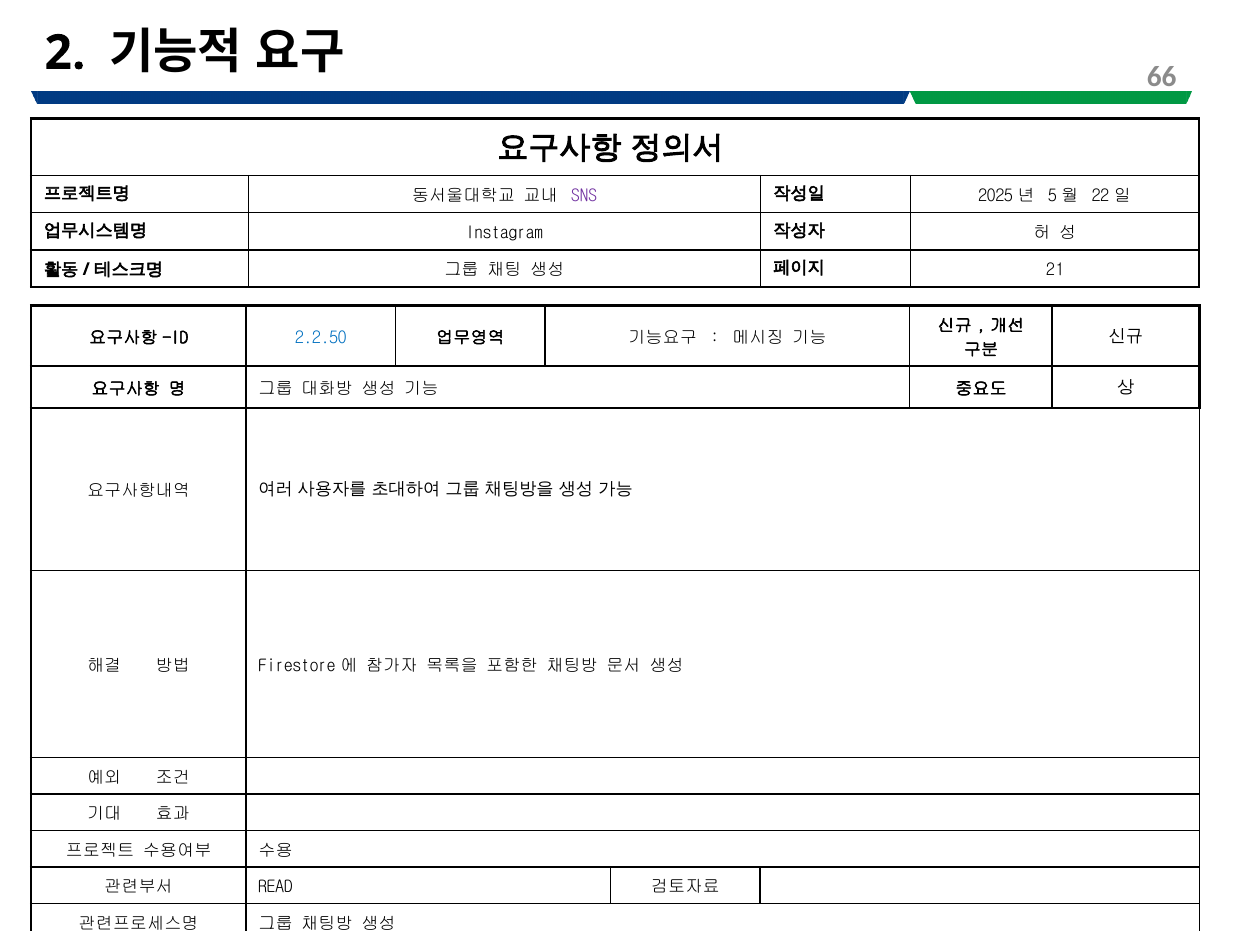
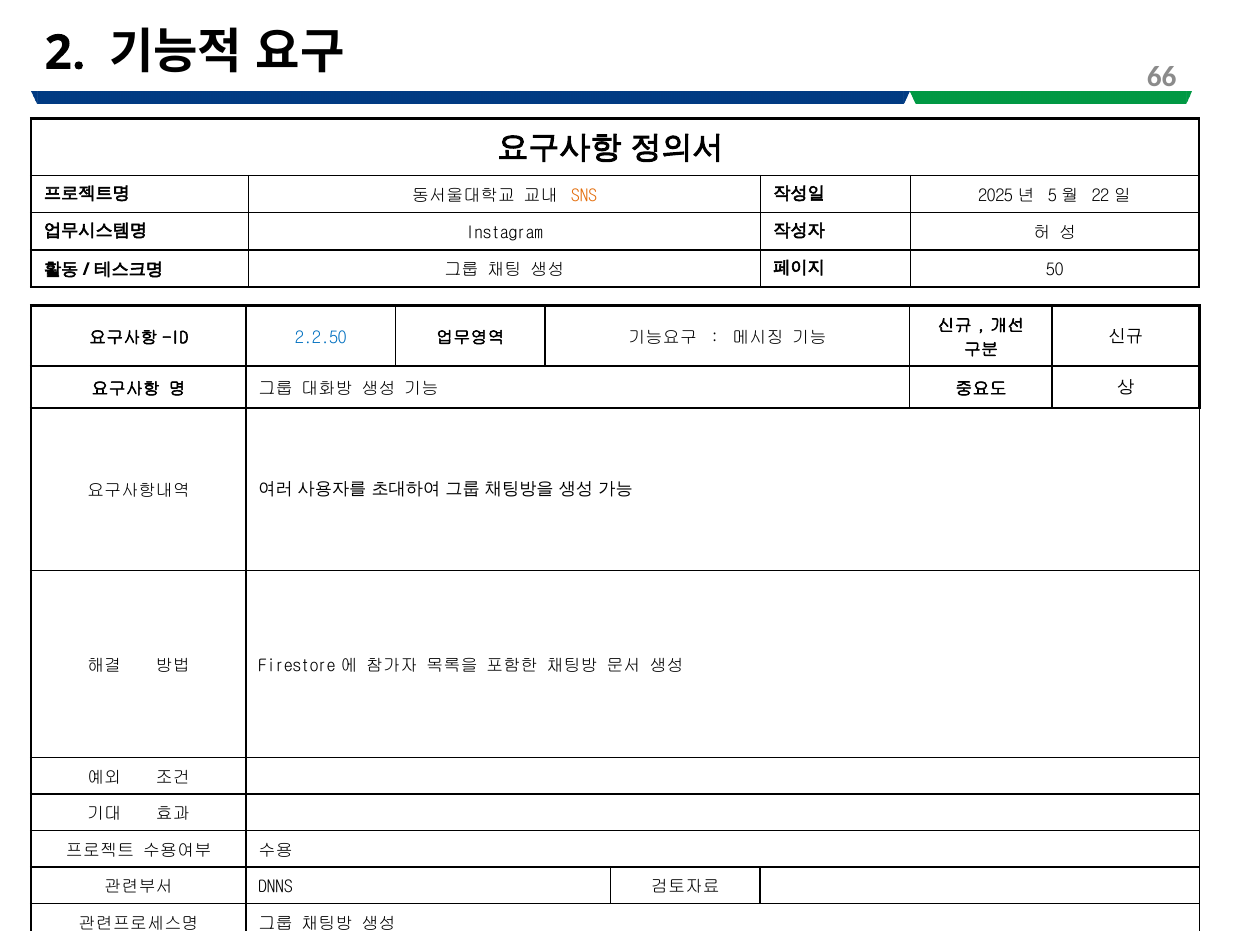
SNS colour: purple -> orange
21: 21 -> 50
READ: READ -> DNNS
